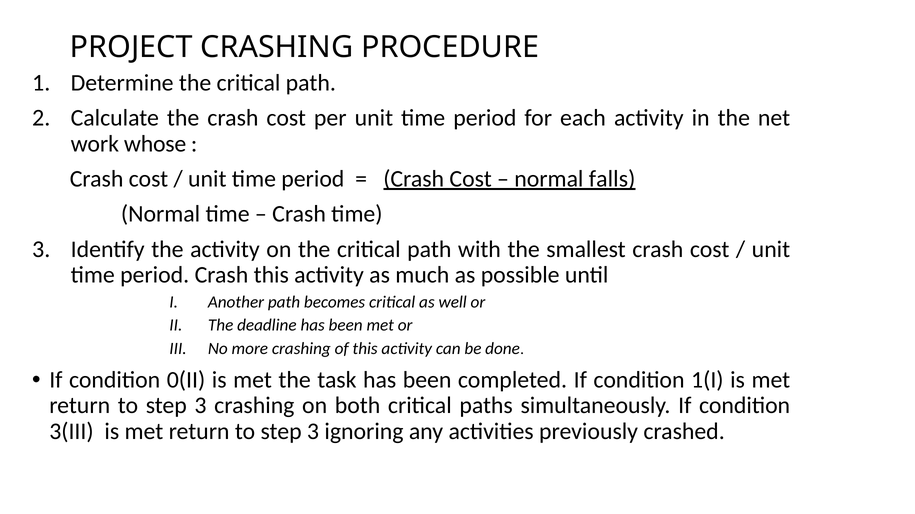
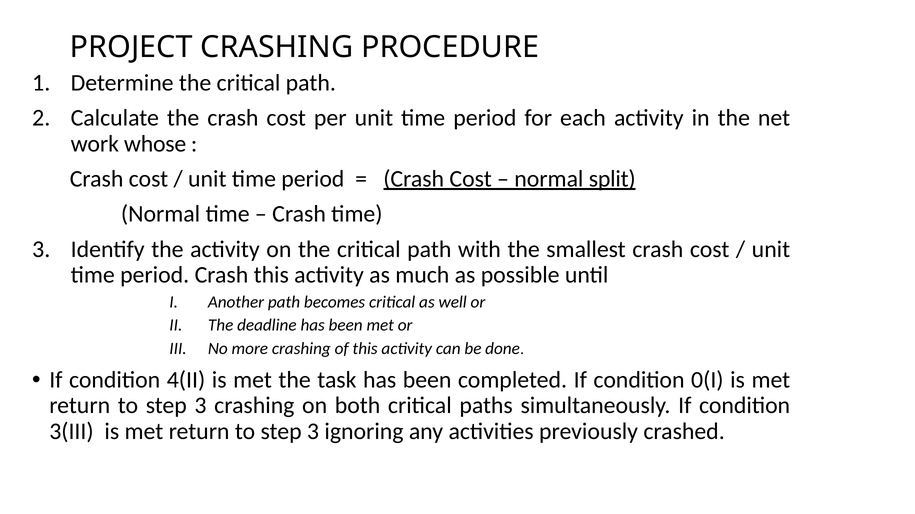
falls: falls -> split
0(II: 0(II -> 4(II
1(I: 1(I -> 0(I
